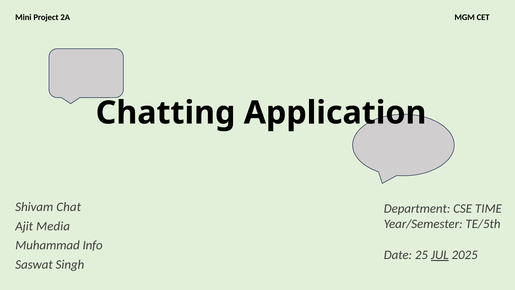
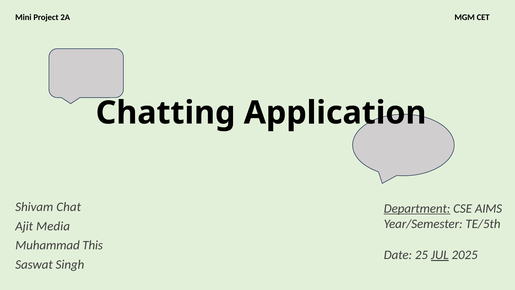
Department underline: none -> present
TIME: TIME -> AIMS
Info: Info -> This
